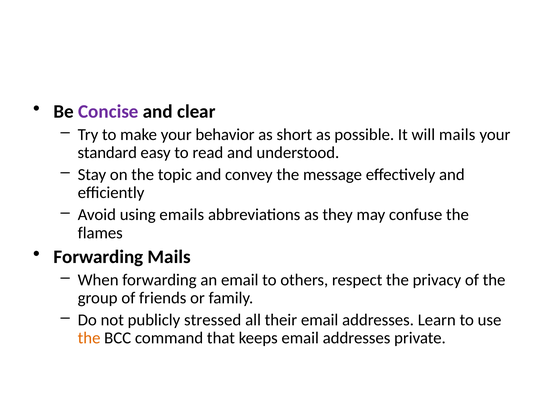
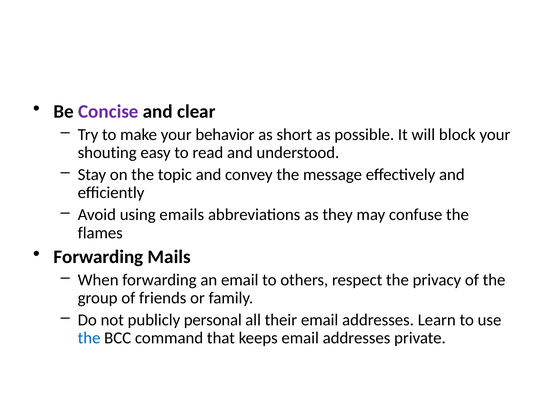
will mails: mails -> block
standard: standard -> shouting
stressed: stressed -> personal
the at (89, 338) colour: orange -> blue
